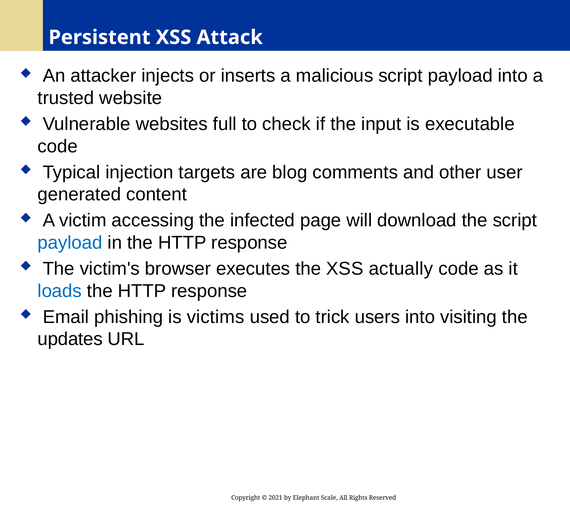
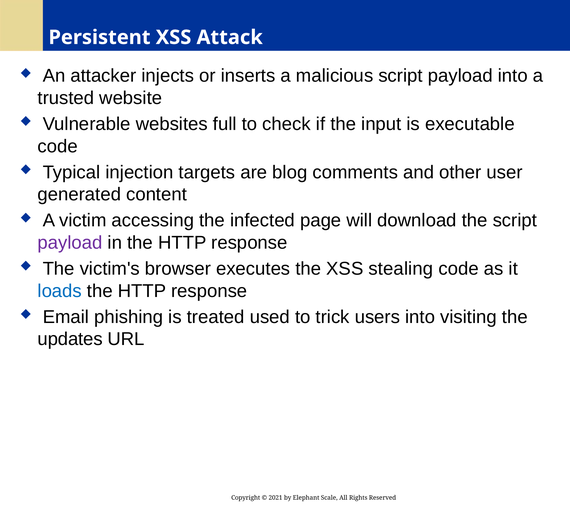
payload at (70, 243) colour: blue -> purple
actually: actually -> stealing
victims: victims -> treated
